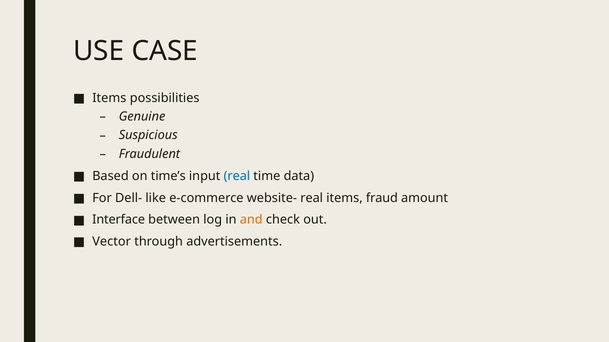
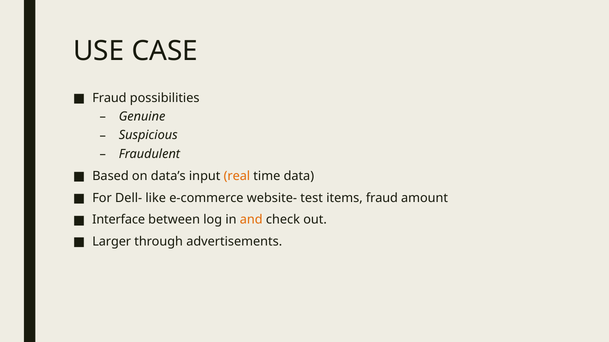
Items at (109, 98): Items -> Fraud
time’s: time’s -> data’s
real at (237, 176) colour: blue -> orange
website- real: real -> test
Vector: Vector -> Larger
